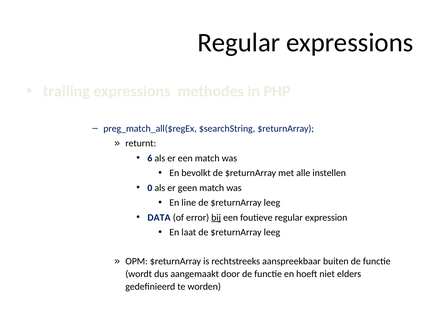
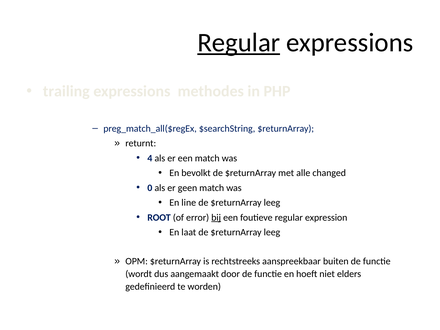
Regular at (239, 43) underline: none -> present
6: 6 -> 4
instellen: instellen -> changed
DATA: DATA -> ROOT
